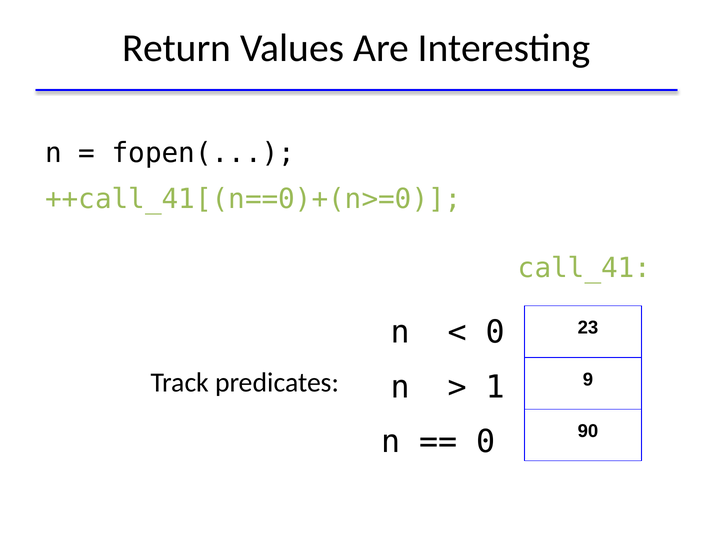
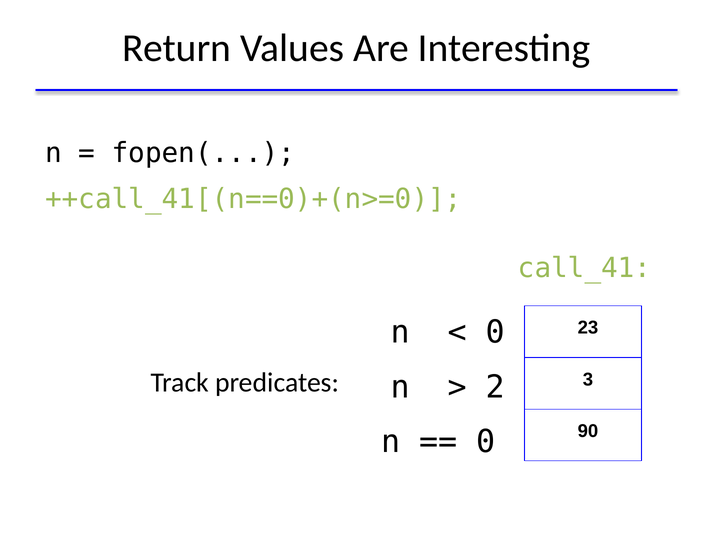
9: 9 -> 3
1: 1 -> 2
